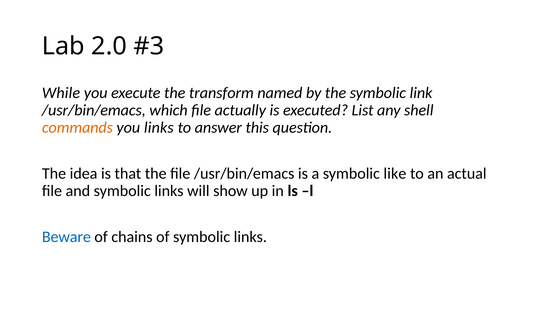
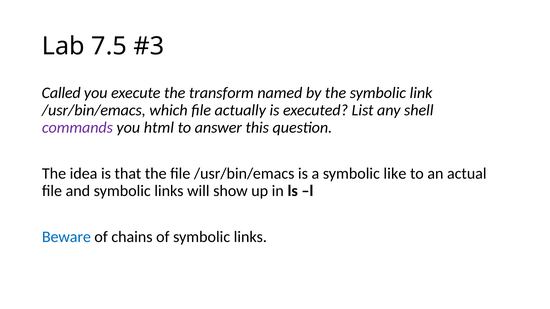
2.0: 2.0 -> 7.5
While: While -> Called
commands colour: orange -> purple
you links: links -> html
